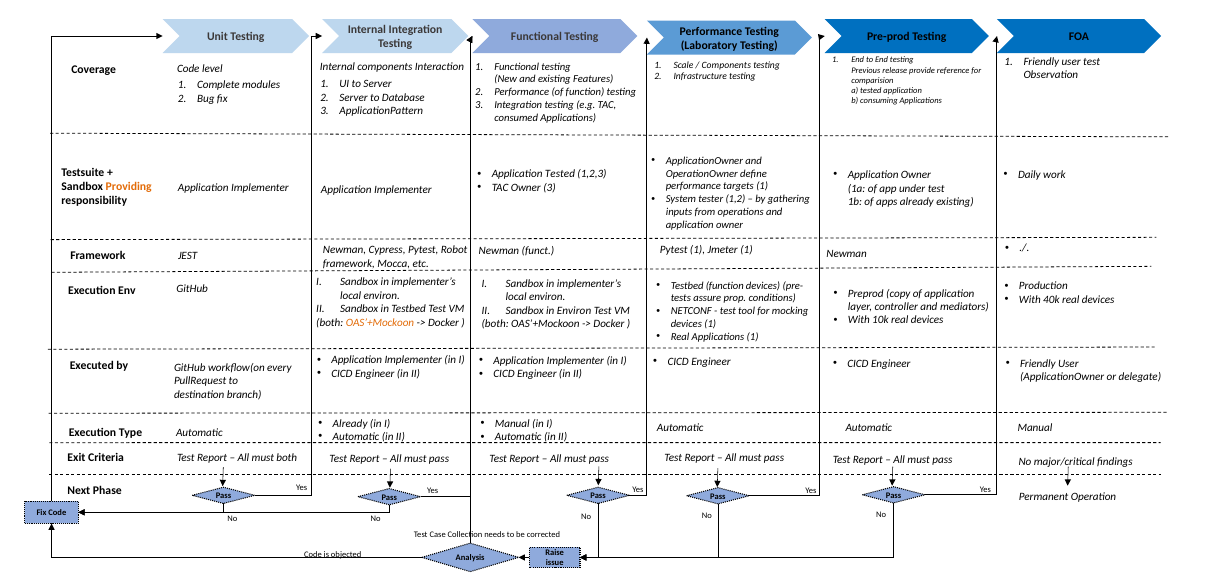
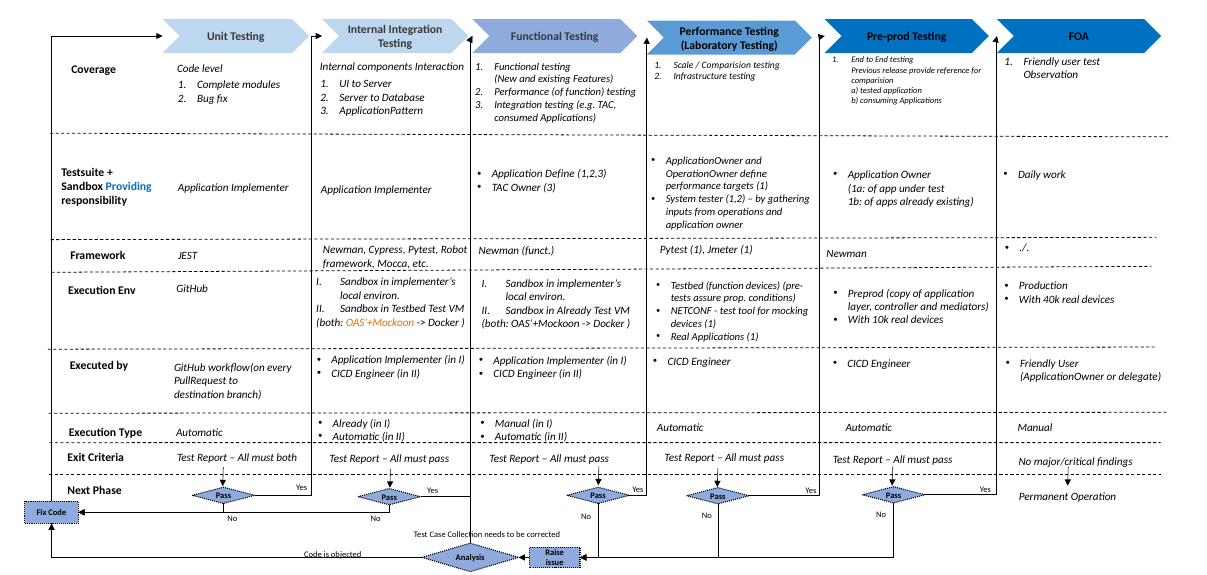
Components at (726, 65): Components -> Comparision
Application Tested: Tested -> Define
Providing colour: orange -> blue
in Environ: Environ -> Already
